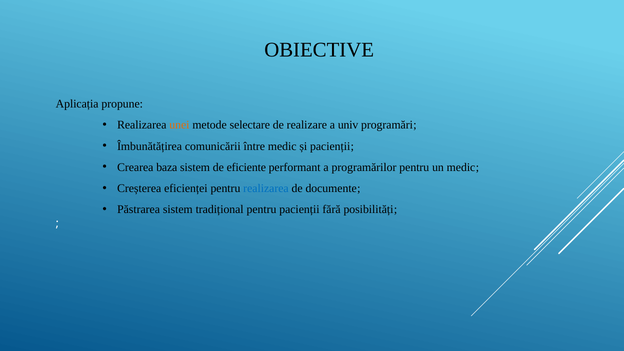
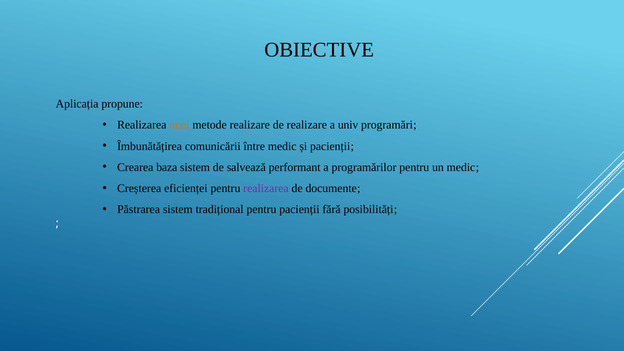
metode selectare: selectare -> realizare
eficiente: eficiente -> salvează
realizarea at (266, 188) colour: blue -> purple
